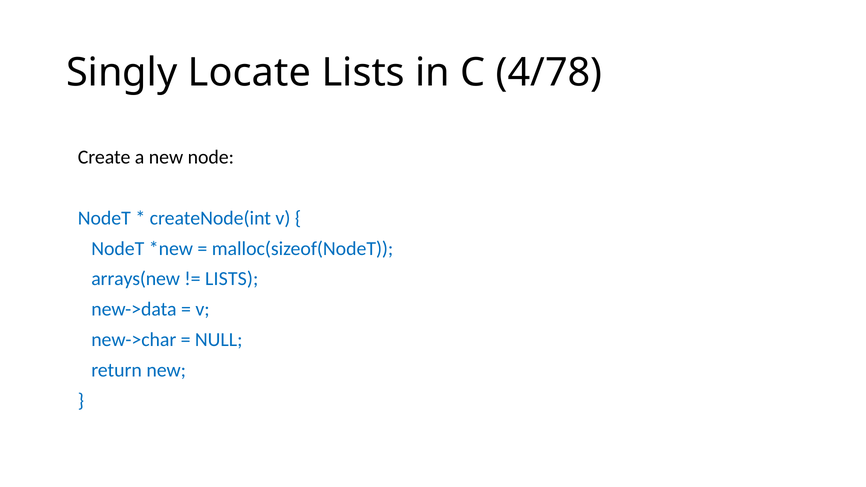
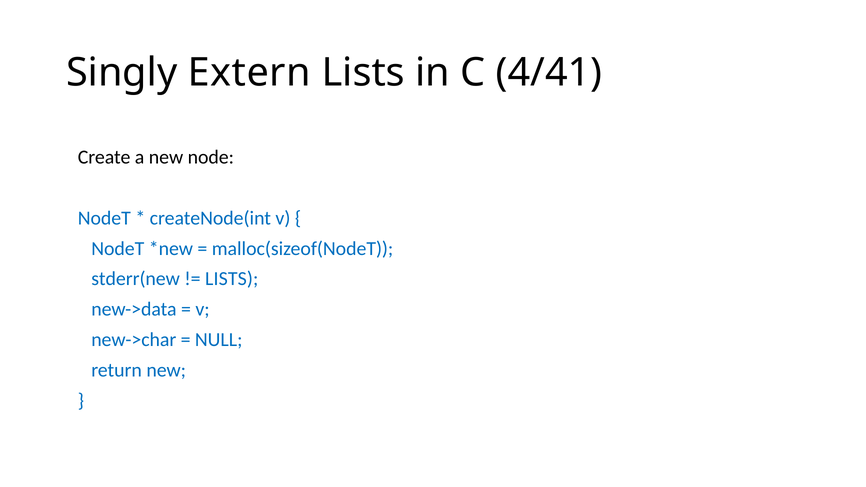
Locate: Locate -> Extern
4/78: 4/78 -> 4/41
arrays(new: arrays(new -> stderr(new
